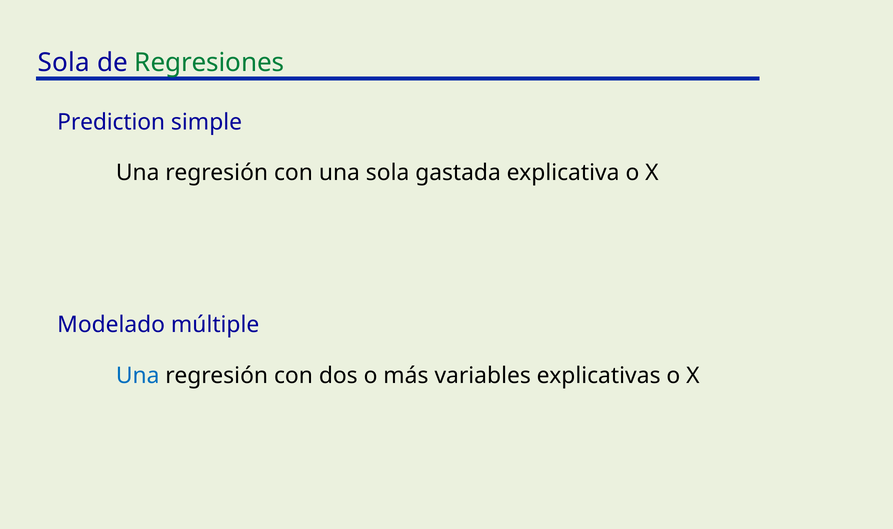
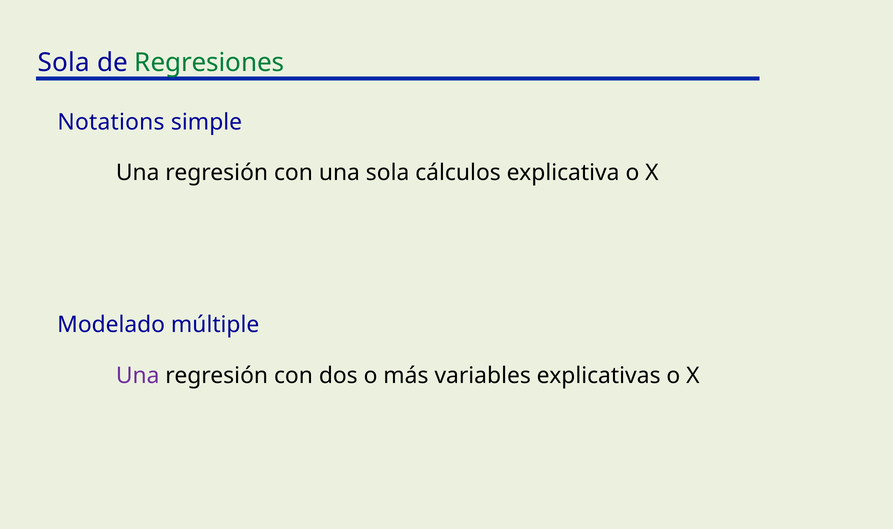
Prediction: Prediction -> Notations
gastada: gastada -> cálculos
Una at (138, 375) colour: blue -> purple
